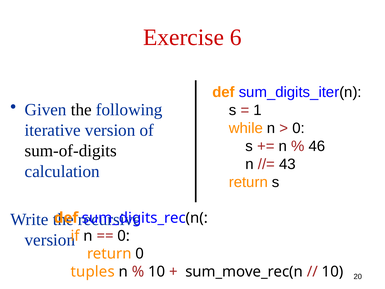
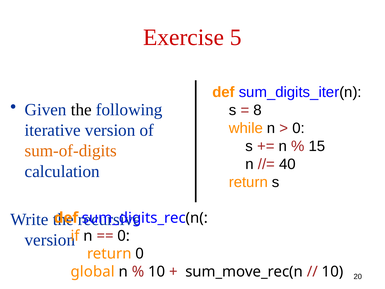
6: 6 -> 5
1: 1 -> 8
46: 46 -> 15
sum-of-digits colour: black -> orange
43: 43 -> 40
tuples: tuples -> global
